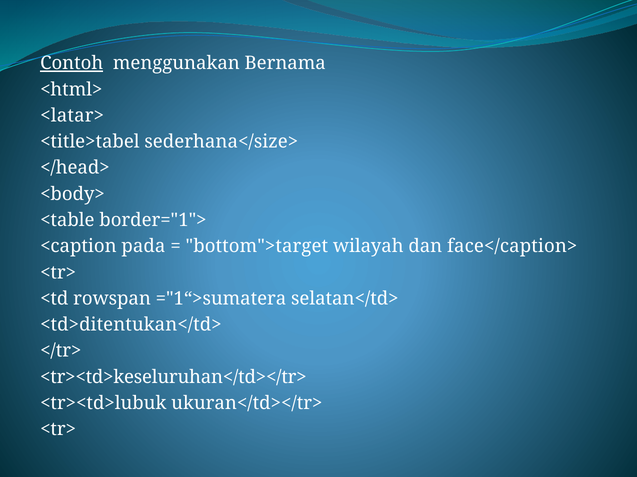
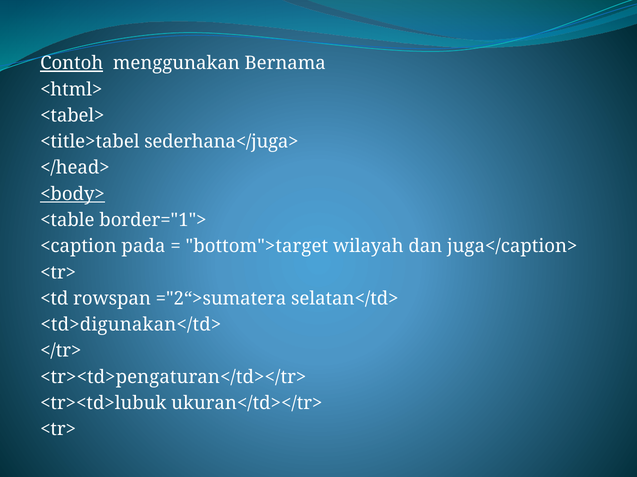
<latar>: <latar> -> <tabel>
sederhana</size>: sederhana</size> -> sederhana</juga>
<body> underline: none -> present
face</caption>: face</caption> -> juga</caption>
="1“>sumatera: ="1“>sumatera -> ="2“>sumatera
<td>ditentukan</td>: <td>ditentukan</td> -> <td>digunakan</td>
<tr><td>keseluruhan</td></tr>: <tr><td>keseluruhan</td></tr> -> <tr><td>pengaturan</td></tr>
